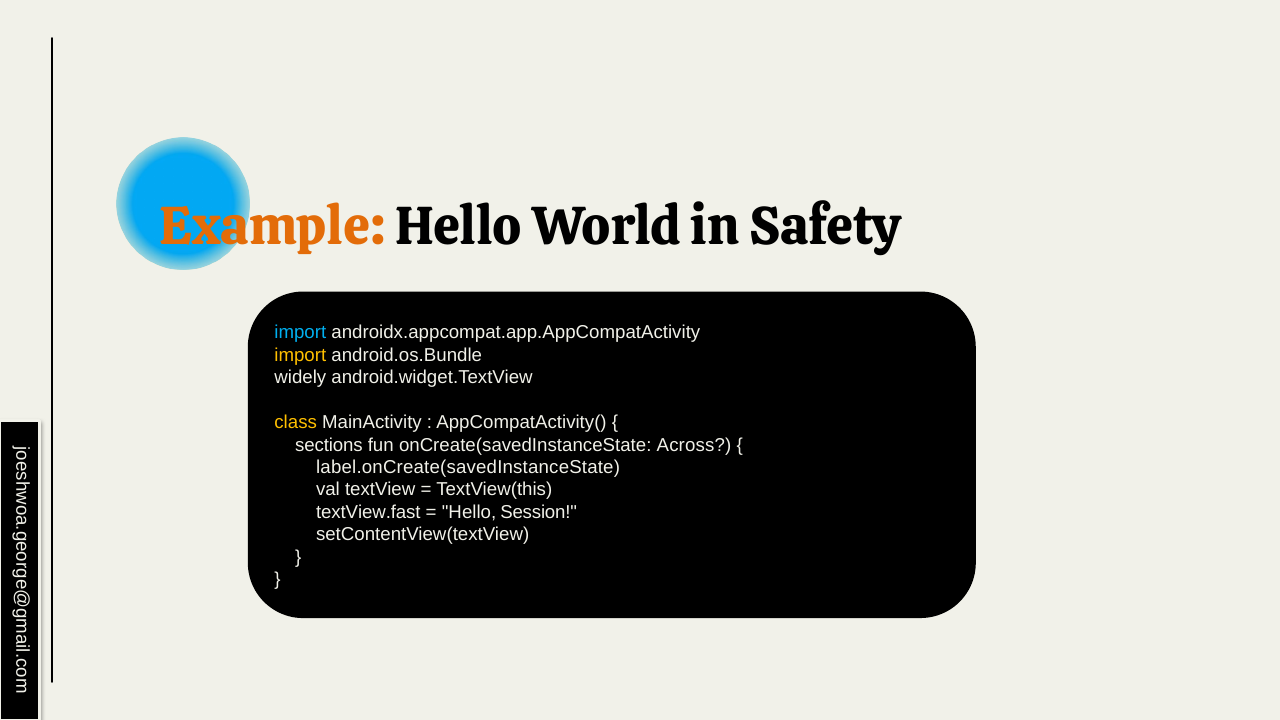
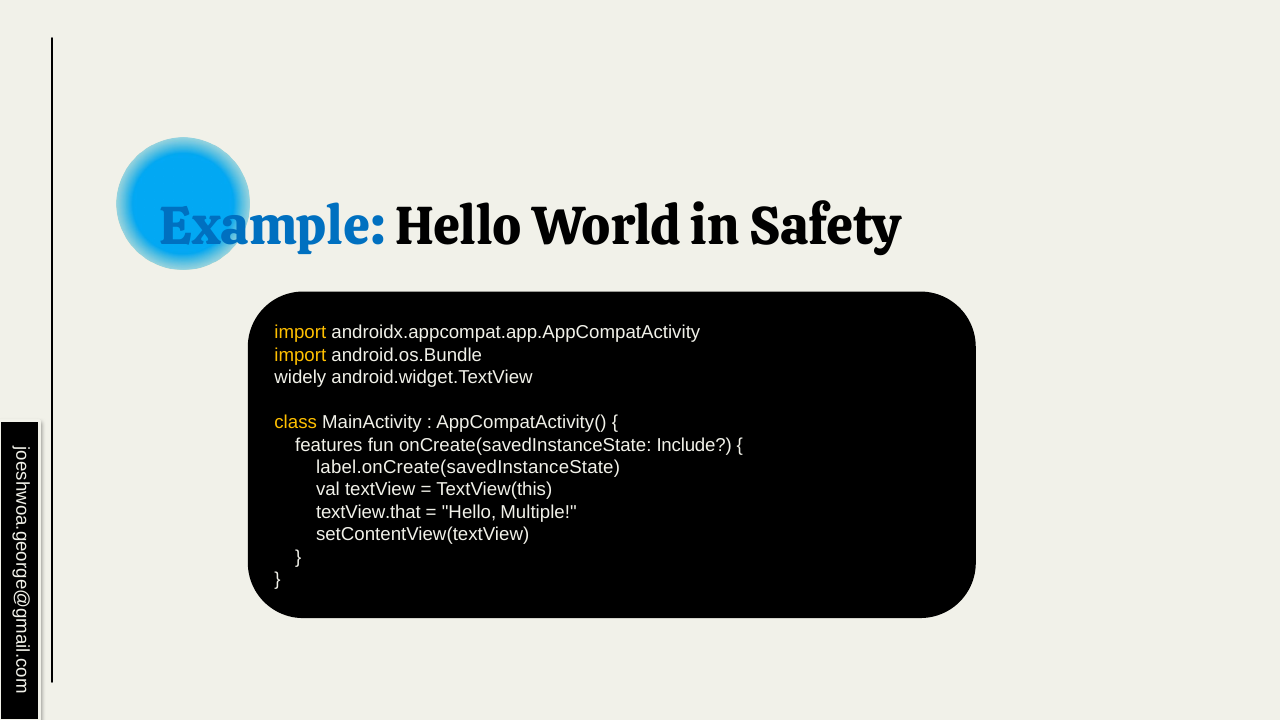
Example colour: orange -> blue
import at (300, 333) colour: light blue -> yellow
sections: sections -> features
Across: Across -> Include
textView.fast: textView.fast -> textView.that
Session: Session -> Multiple
